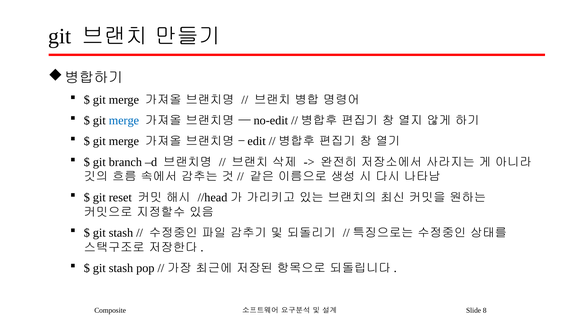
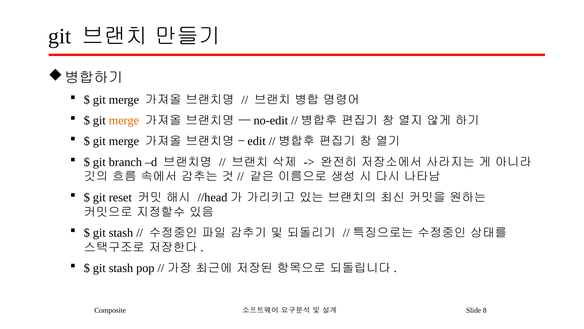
merge at (124, 120) colour: blue -> orange
